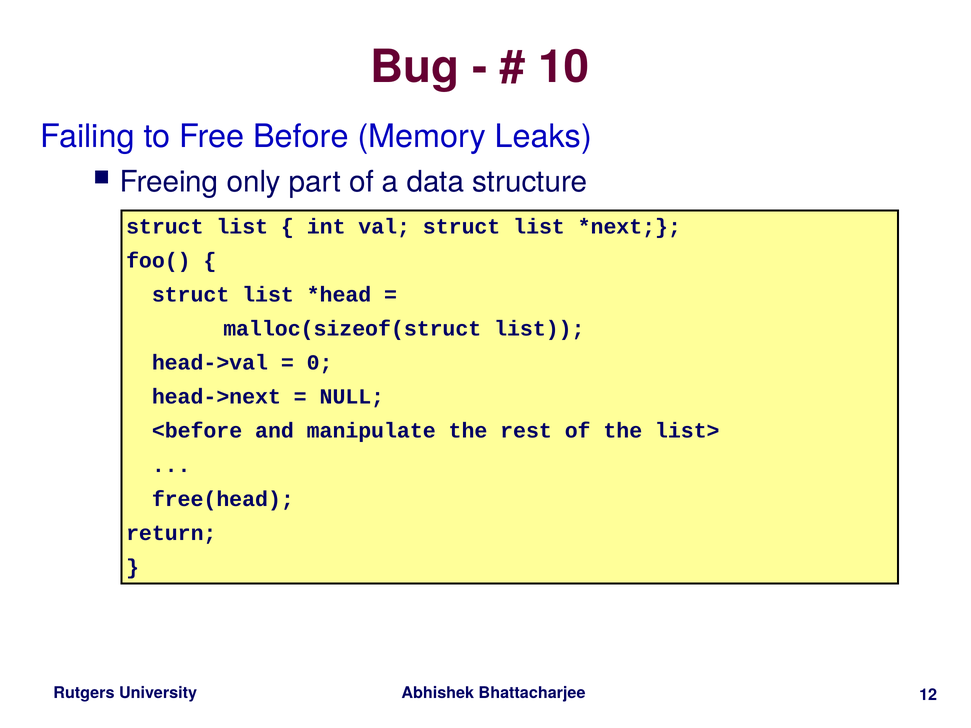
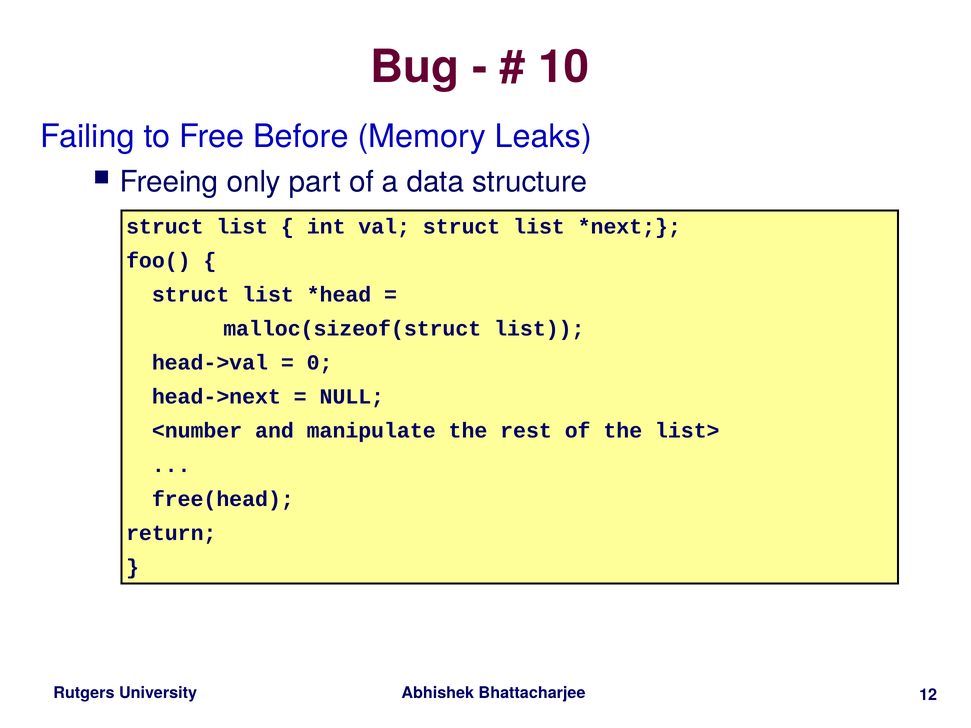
<before: <before -> <number
